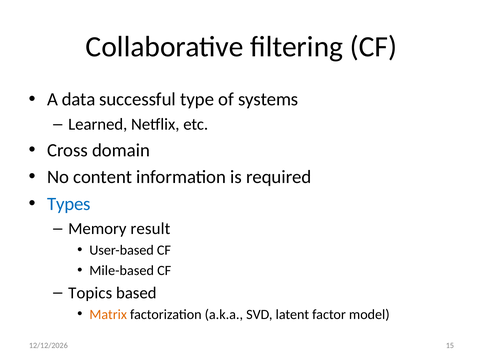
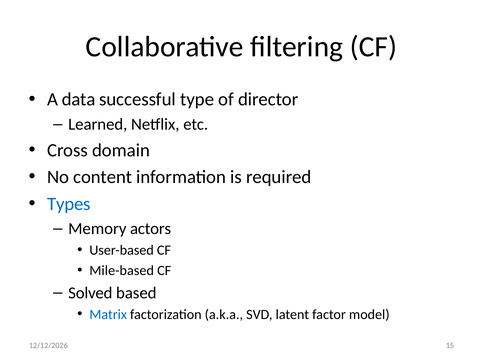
systems: systems -> director
result: result -> actors
Topics: Topics -> Solved
Matrix colour: orange -> blue
